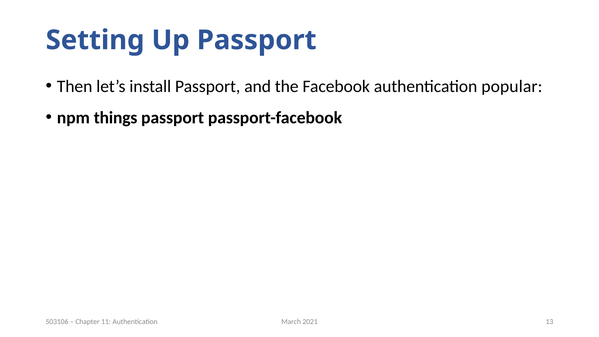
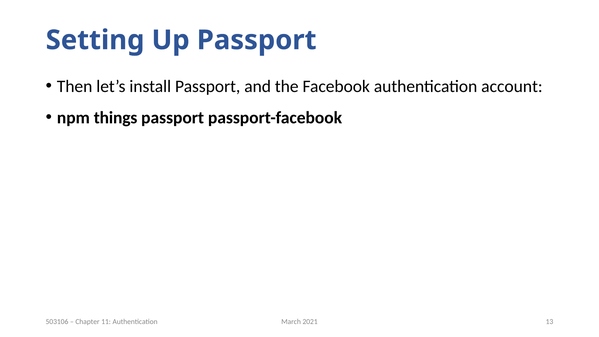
popular: popular -> account
